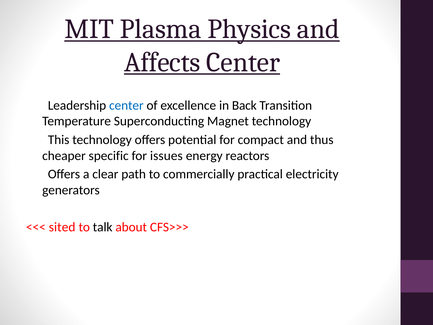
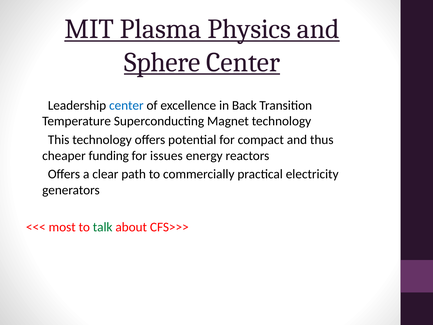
Affects: Affects -> Sphere
specific: specific -> funding
sited: sited -> most
talk colour: black -> green
